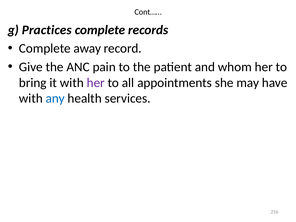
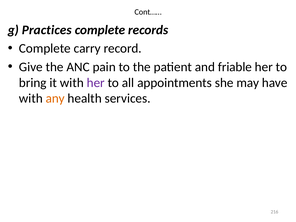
away: away -> carry
whom: whom -> friable
any colour: blue -> orange
